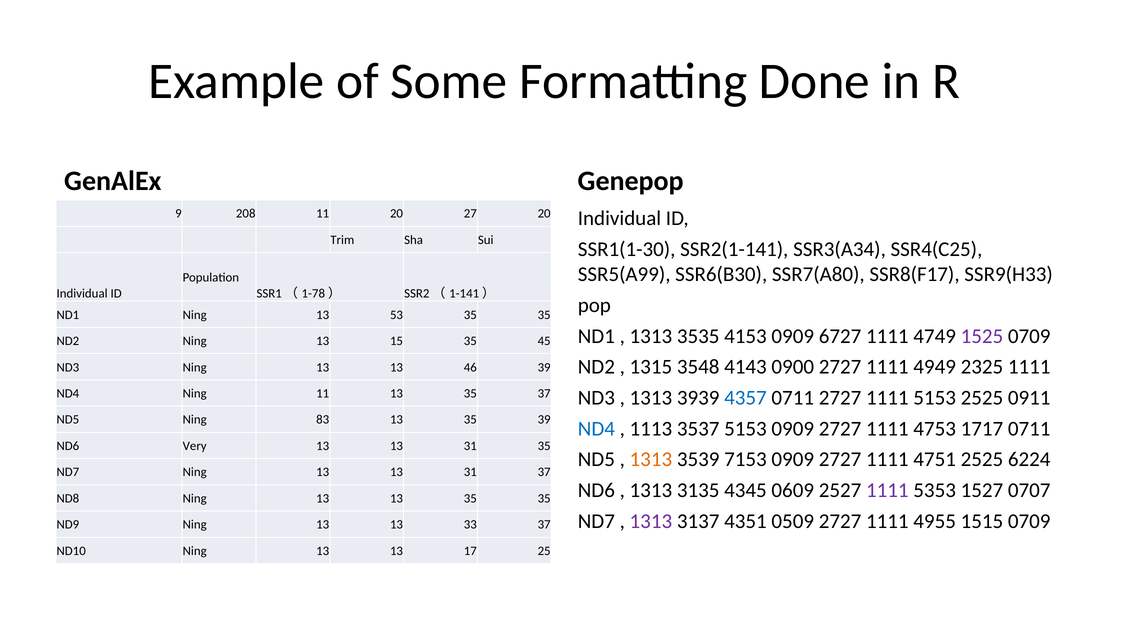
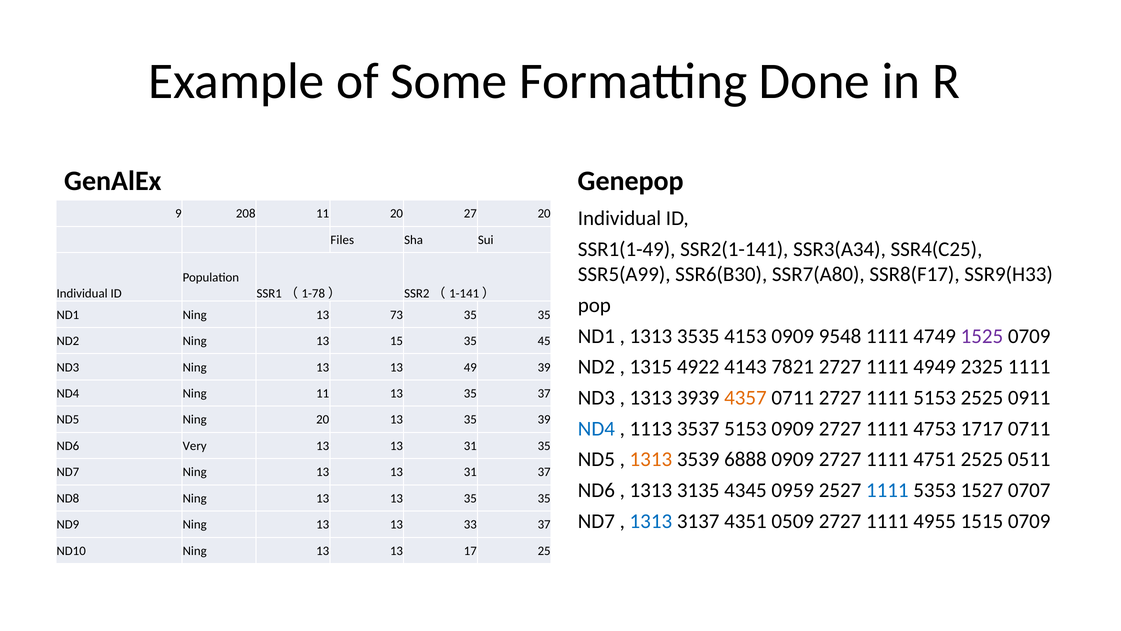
Trim: Trim -> Files
SSR1(1-30: SSR1(1-30 -> SSR1(1-49
53: 53 -> 73
6727: 6727 -> 9548
3548: 3548 -> 4922
0900: 0900 -> 7821
46: 46 -> 49
4357 colour: blue -> orange
Ning 83: 83 -> 20
7153: 7153 -> 6888
6224: 6224 -> 0511
0609: 0609 -> 0959
1111 at (887, 490) colour: purple -> blue
1313 at (651, 521) colour: purple -> blue
